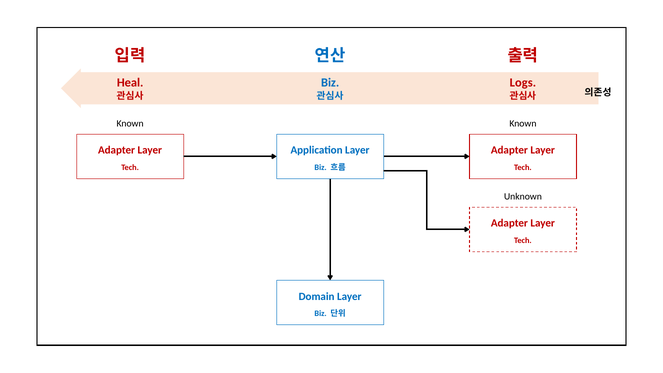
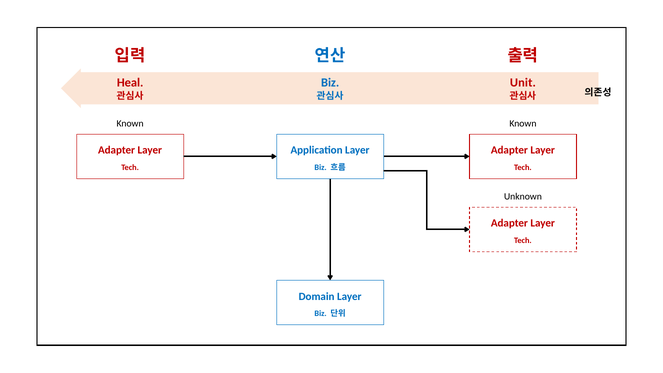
Logs: Logs -> Unit
